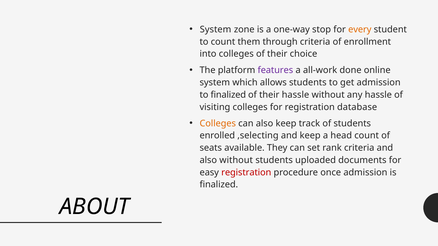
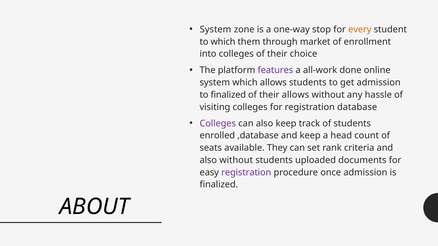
to count: count -> which
through criteria: criteria -> market
their hassle: hassle -> allows
Colleges at (218, 124) colour: orange -> purple
,selecting: ,selecting -> ,database
registration at (246, 173) colour: red -> purple
